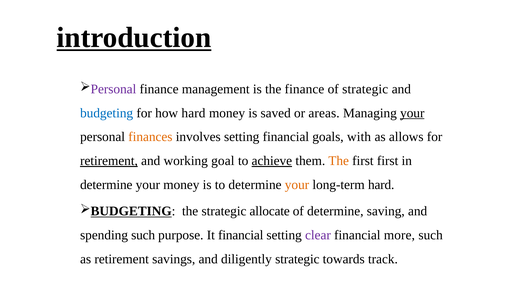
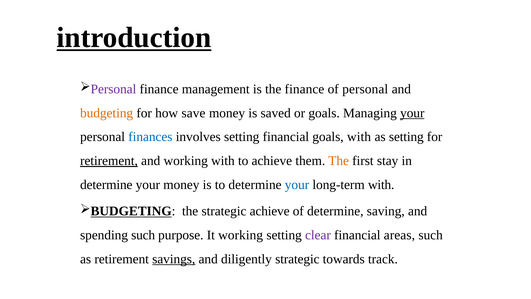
of strategic: strategic -> personal
budgeting at (107, 113) colour: blue -> orange
how hard: hard -> save
or areas: areas -> goals
finances colour: orange -> blue
as allows: allows -> setting
working goal: goal -> with
achieve at (272, 161) underline: present -> none
first first: first -> stay
your at (297, 185) colour: orange -> blue
long-term hard: hard -> with
strategic allocate: allocate -> achieve
It financial: financial -> working
more: more -> areas
savings underline: none -> present
